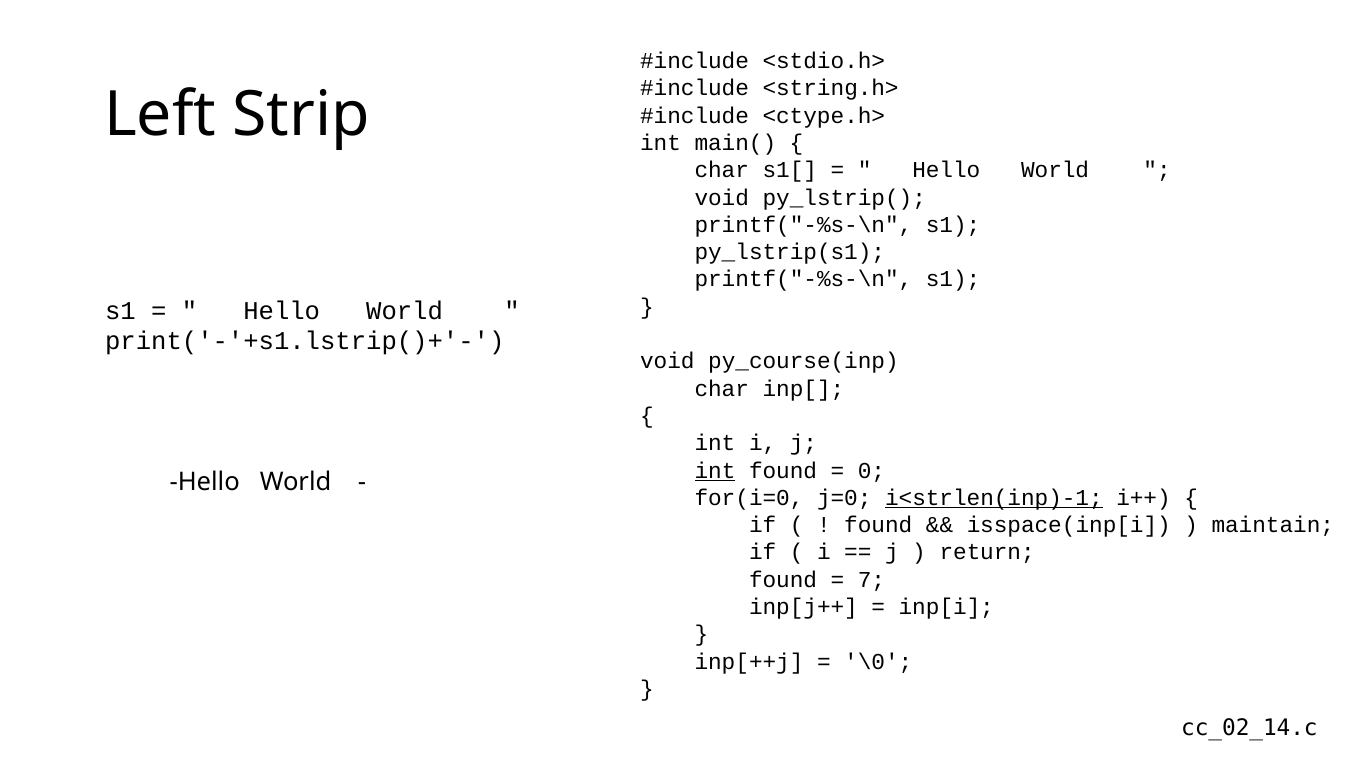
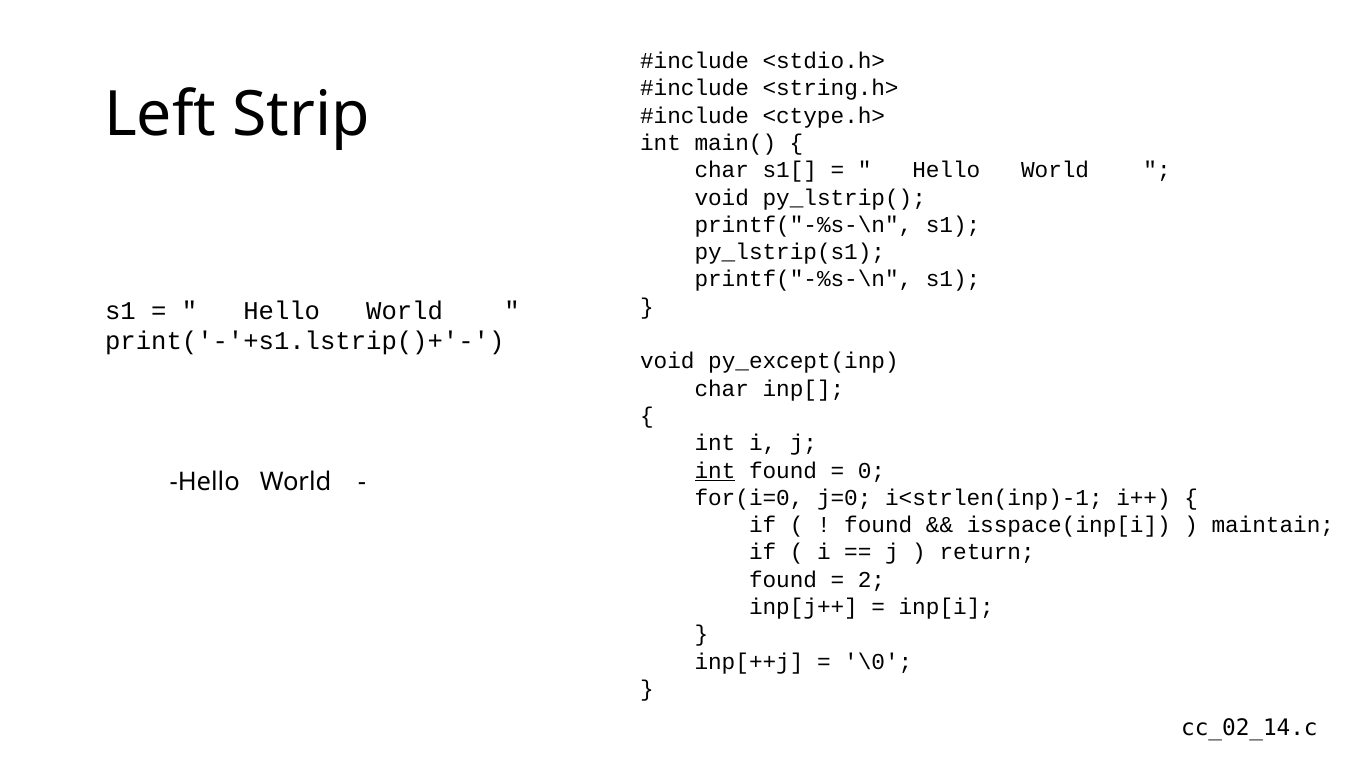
py_course(inp: py_course(inp -> py_except(inp
i<strlen(inp)-1 underline: present -> none
7: 7 -> 2
